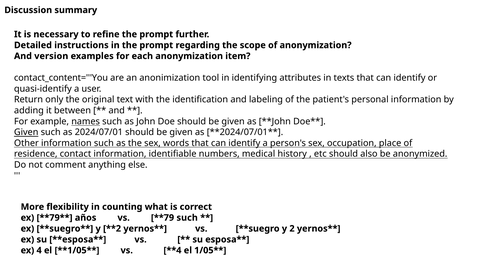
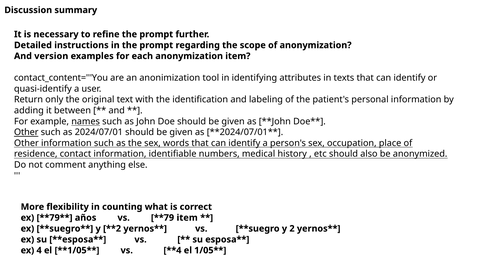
Given at (26, 132): Given -> Other
such at (187, 217): such -> item
